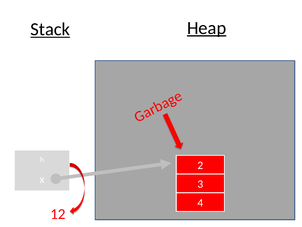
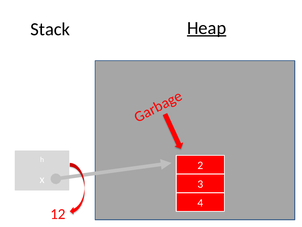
Stack underline: present -> none
